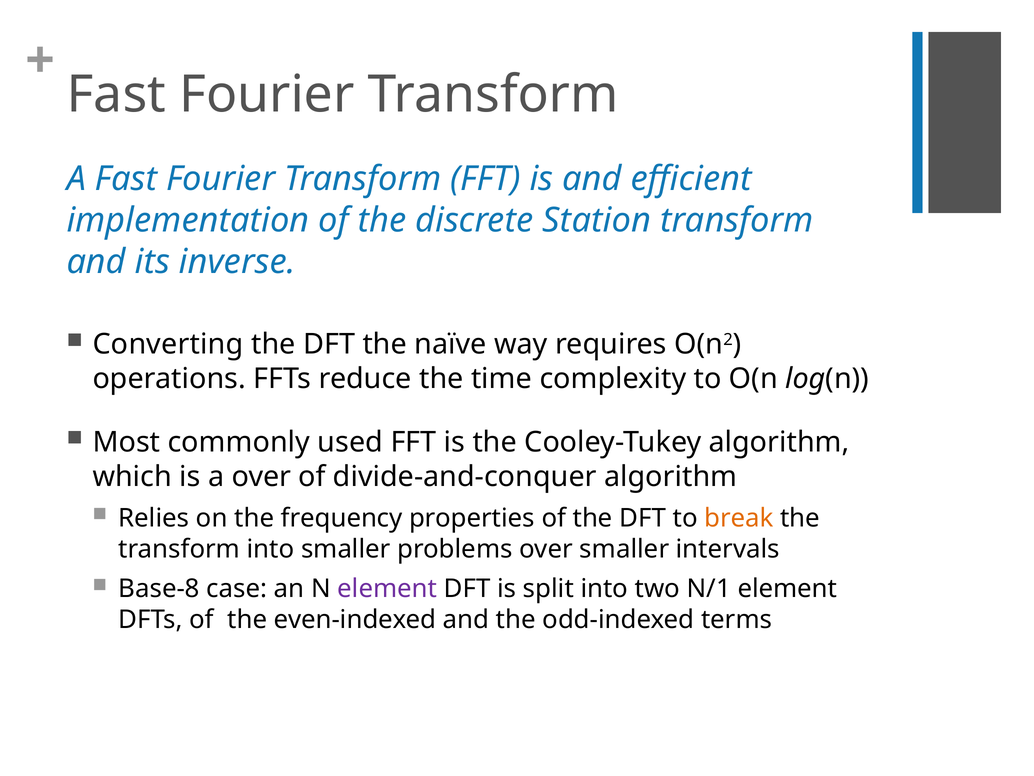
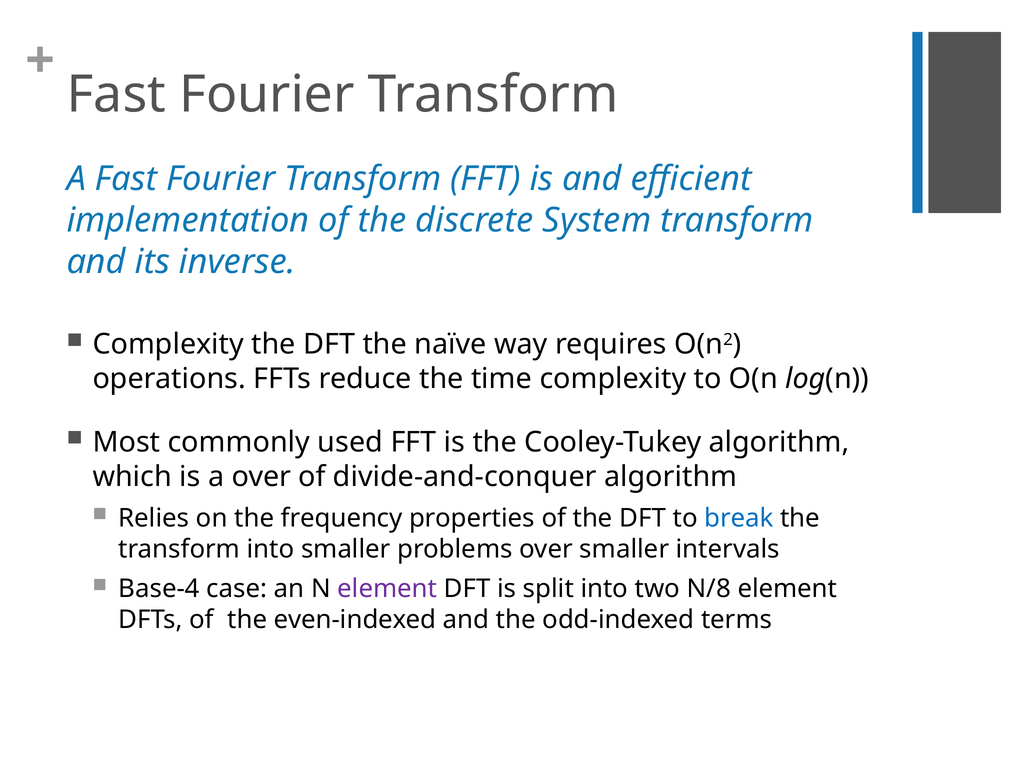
Station: Station -> System
Converting at (168, 344): Converting -> Complexity
break colour: orange -> blue
Base-8: Base-8 -> Base-4
N/1: N/1 -> N/8
